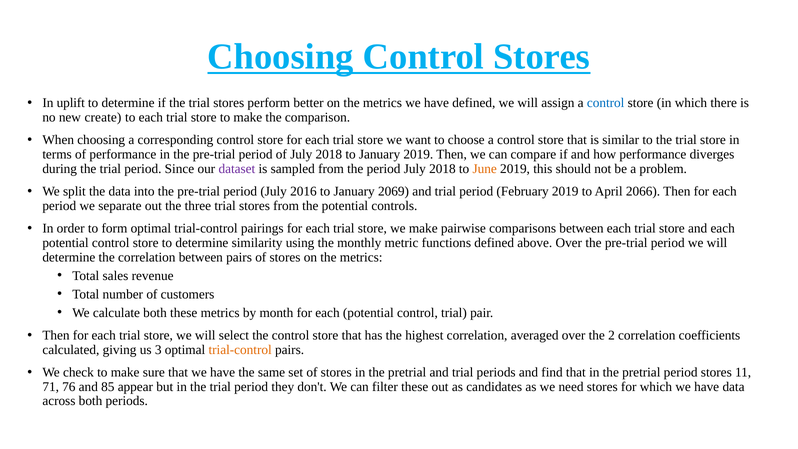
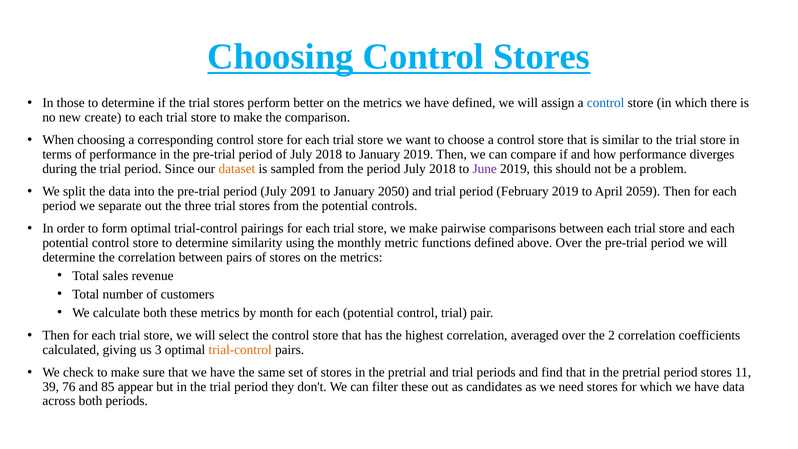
uplift: uplift -> those
dataset colour: purple -> orange
June colour: orange -> purple
2016: 2016 -> 2091
2069: 2069 -> 2050
2066: 2066 -> 2059
71: 71 -> 39
